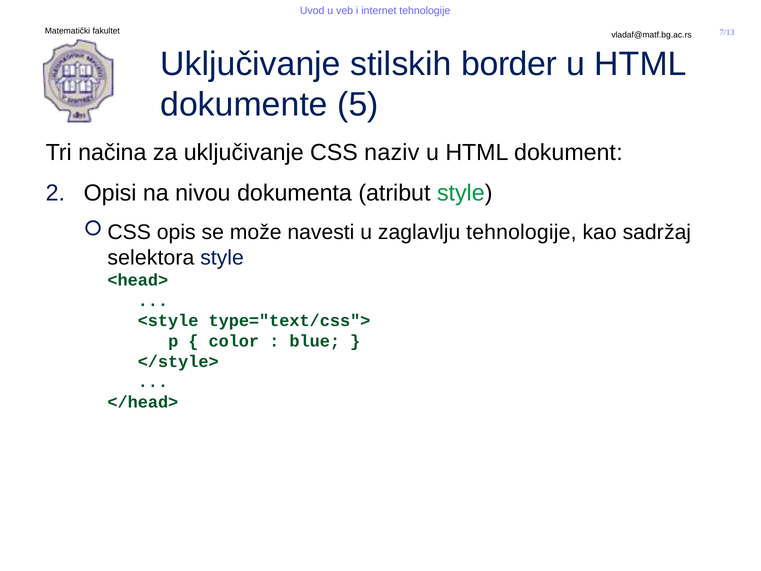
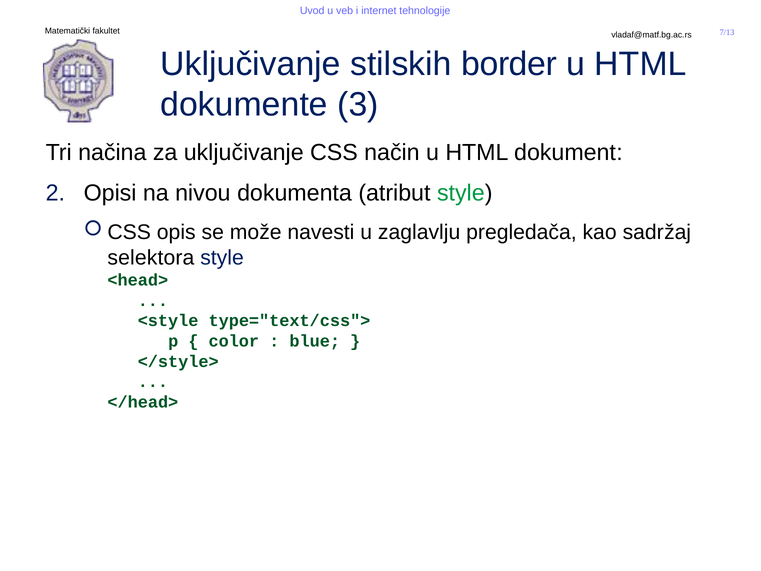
5: 5 -> 3
naziv: naziv -> način
zaglavlju tehnologije: tehnologije -> pregledača
